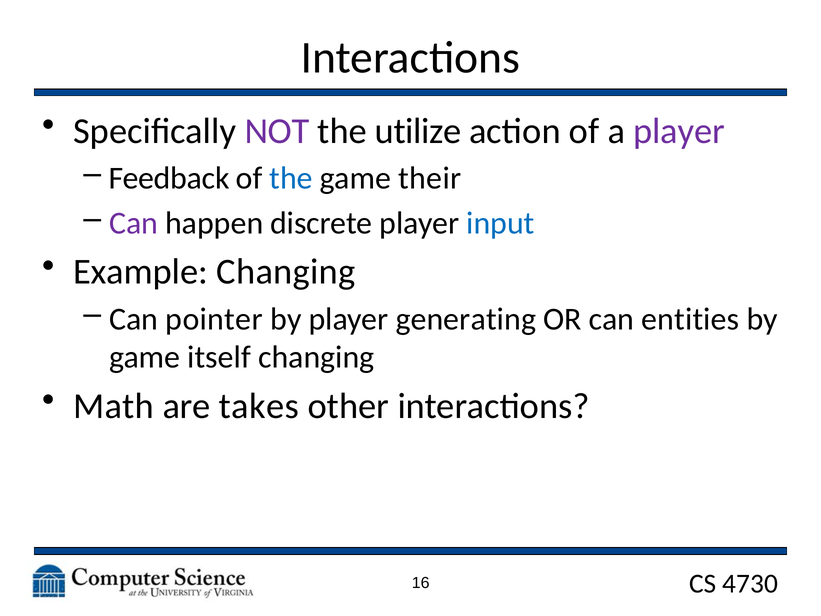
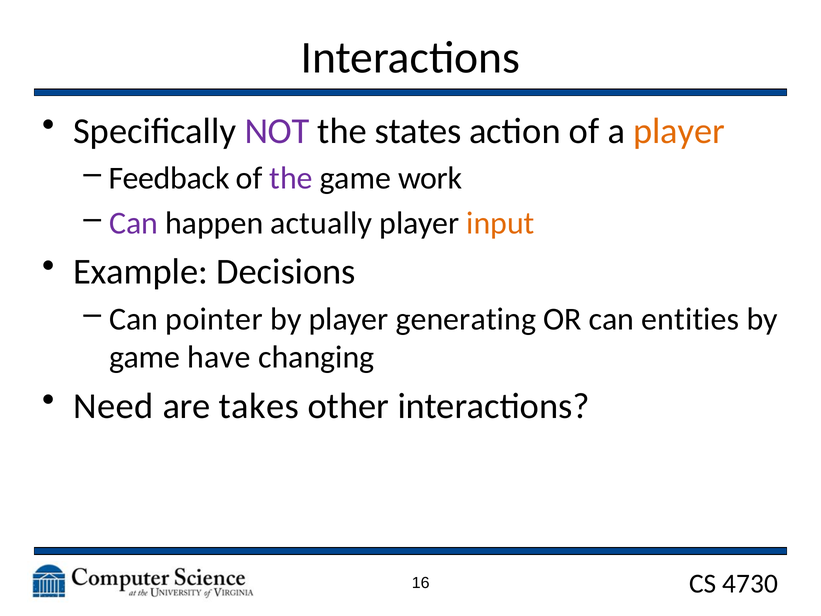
utilize: utilize -> states
player at (679, 131) colour: purple -> orange
the at (291, 178) colour: blue -> purple
their: their -> work
discrete: discrete -> actually
input colour: blue -> orange
Example Changing: Changing -> Decisions
itself: itself -> have
Math: Math -> Need
